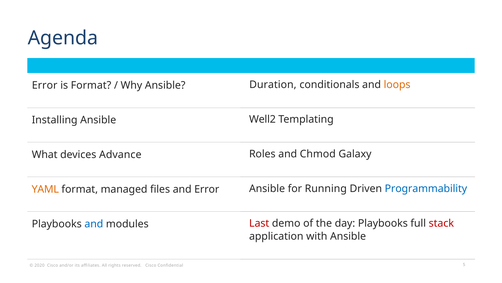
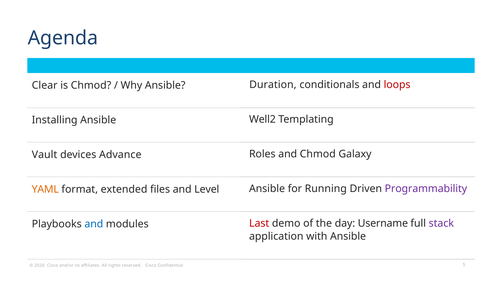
Error at (45, 85): Error -> Clear
is Format: Format -> Chmod
loops colour: orange -> red
What: What -> Vault
managed: managed -> extended
and Error: Error -> Level
Programmability colour: blue -> purple
day Playbooks: Playbooks -> Username
stack colour: red -> purple
